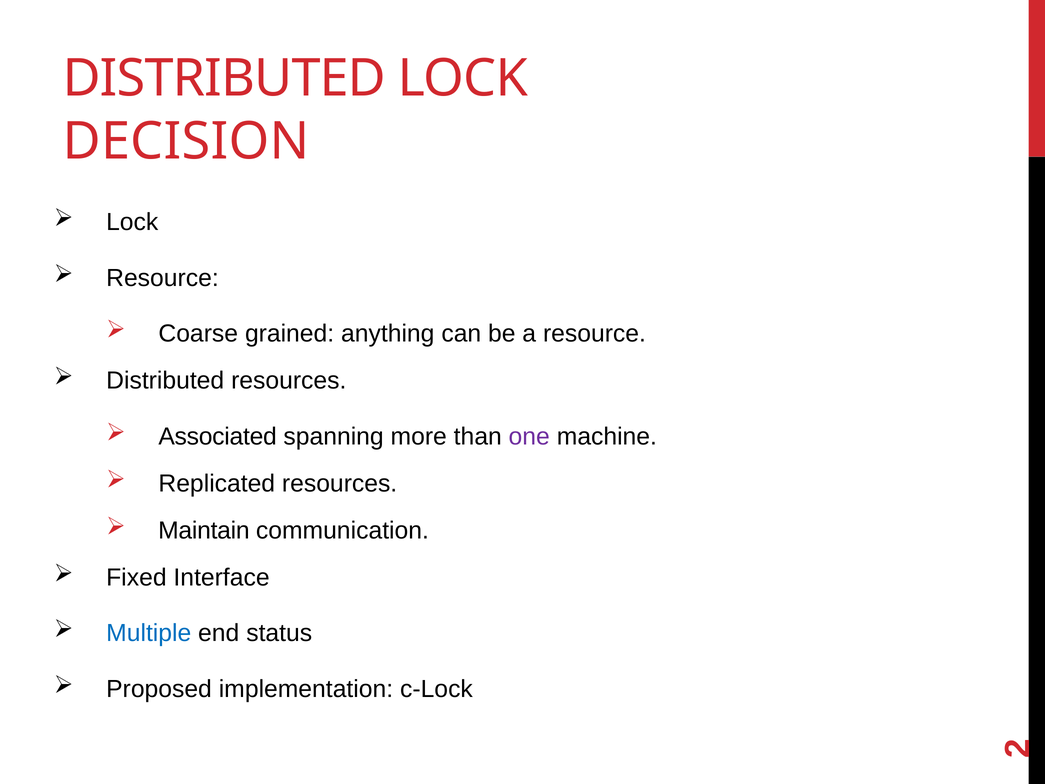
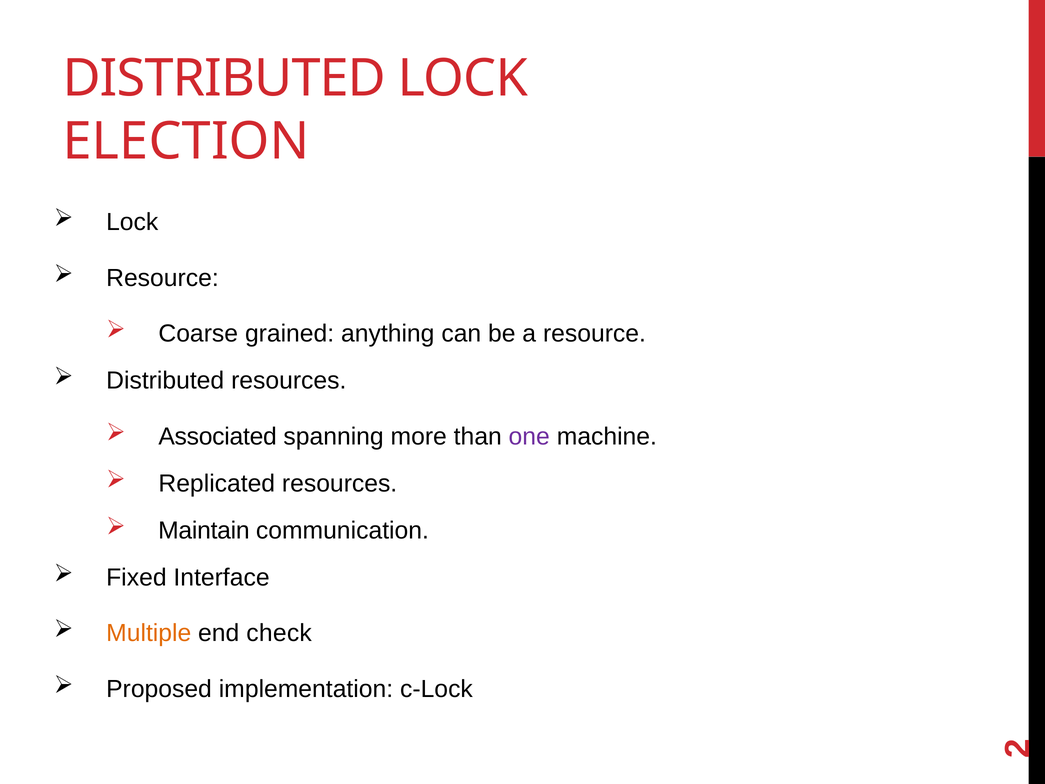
DECISION: DECISION -> ELECTION
Multiple colour: blue -> orange
status: status -> check
